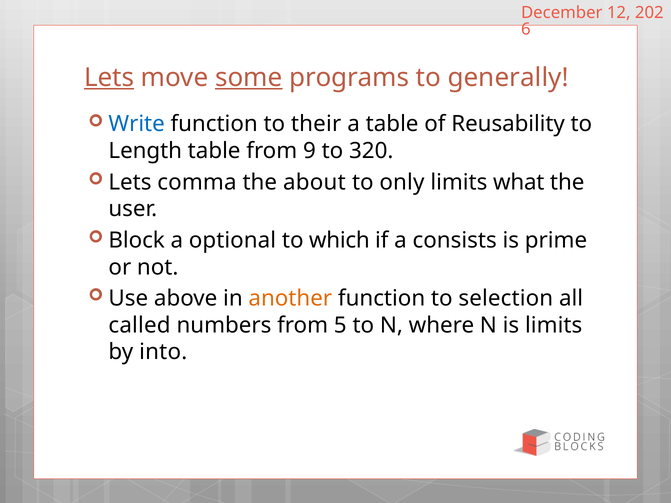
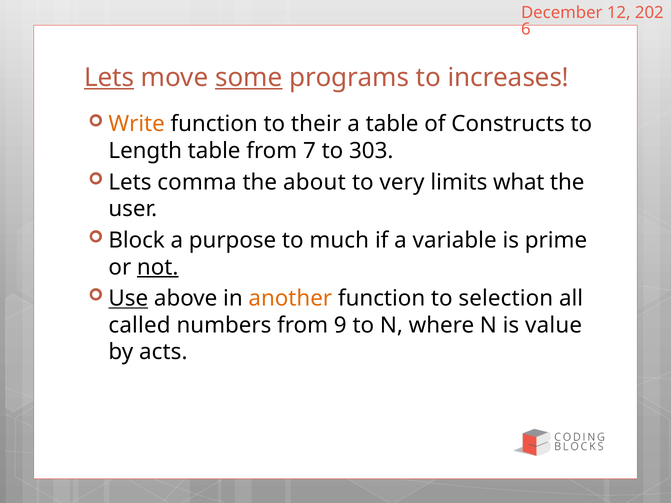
generally: generally -> increases
Write colour: blue -> orange
Reusability: Reusability -> Constructs
9: 9 -> 7
320: 320 -> 303
only: only -> very
optional: optional -> purpose
which: which -> much
consists: consists -> variable
not underline: none -> present
Use underline: none -> present
5: 5 -> 9
is limits: limits -> value
into: into -> acts
